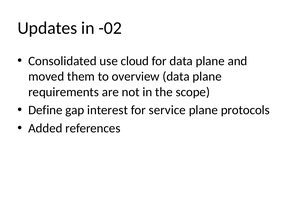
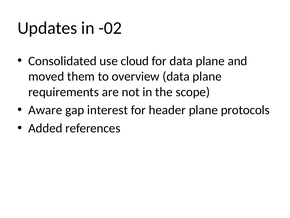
Define: Define -> Aware
service: service -> header
